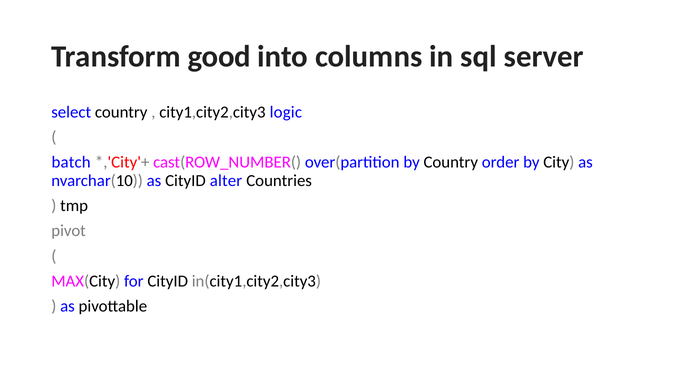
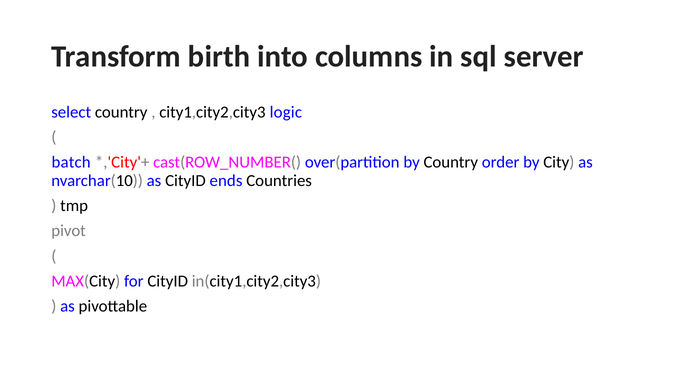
good: good -> birth
alter: alter -> ends
